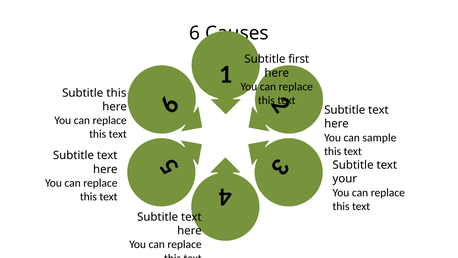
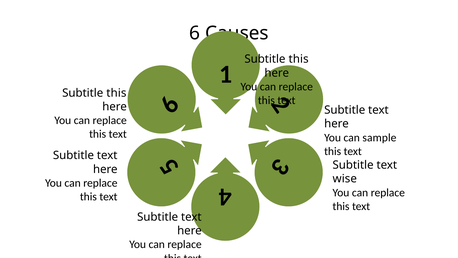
first at (299, 59): first -> this
your: your -> wise
